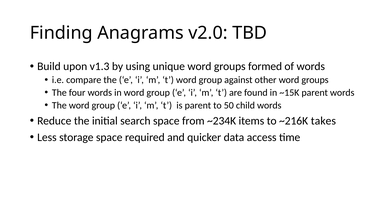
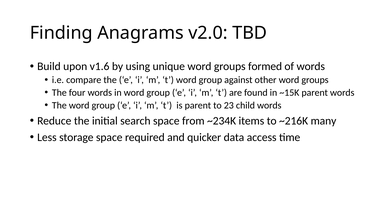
v1.3: v1.3 -> v1.6
50: 50 -> 23
takes: takes -> many
